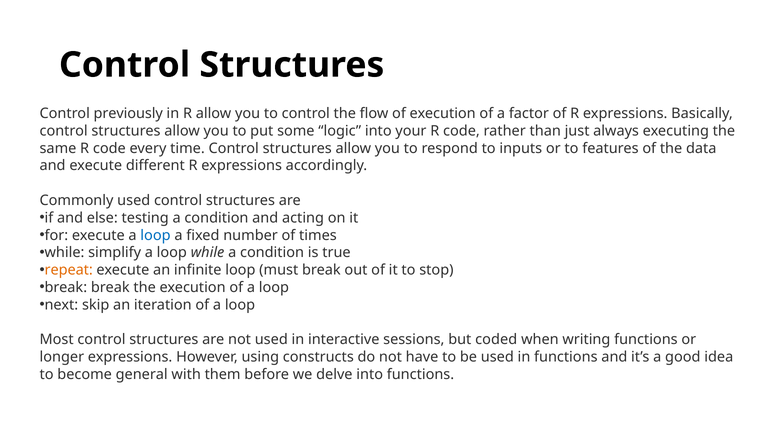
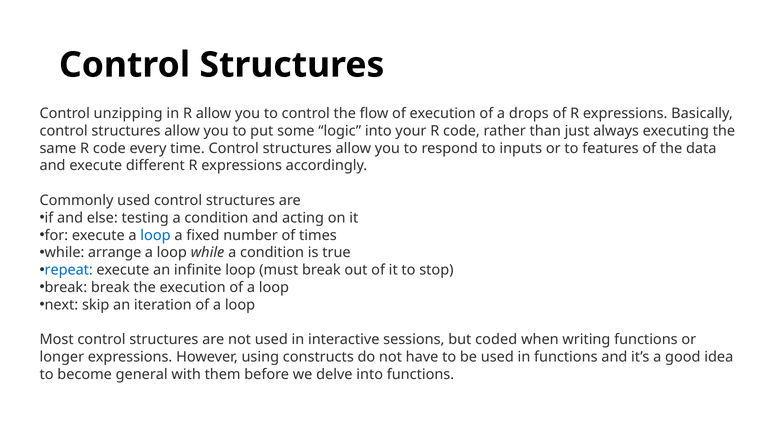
previously: previously -> unzipping
factor: factor -> drops
simplify: simplify -> arrange
repeat colour: orange -> blue
